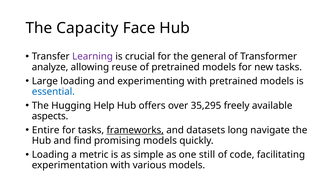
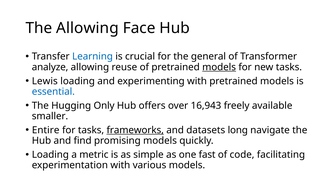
The Capacity: Capacity -> Allowing
Learning colour: purple -> blue
models at (219, 67) underline: none -> present
Large: Large -> Lewis
Help: Help -> Only
35,295: 35,295 -> 16,943
aspects: aspects -> smaller
still: still -> fast
